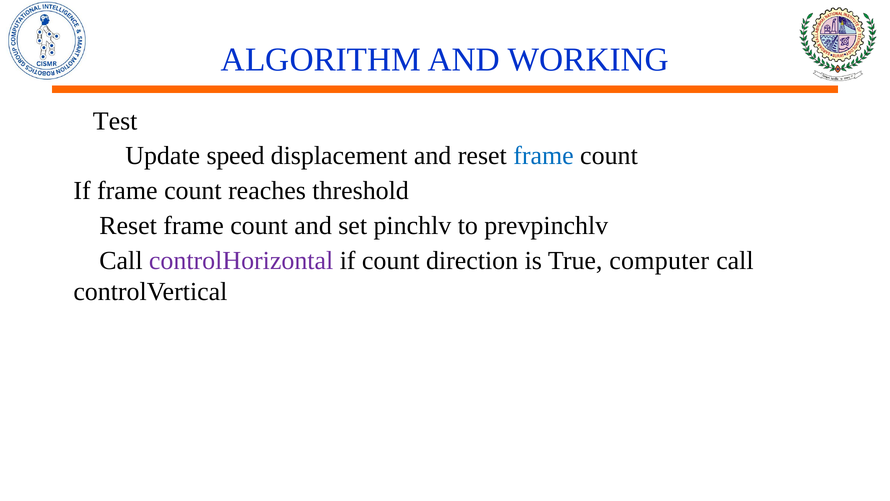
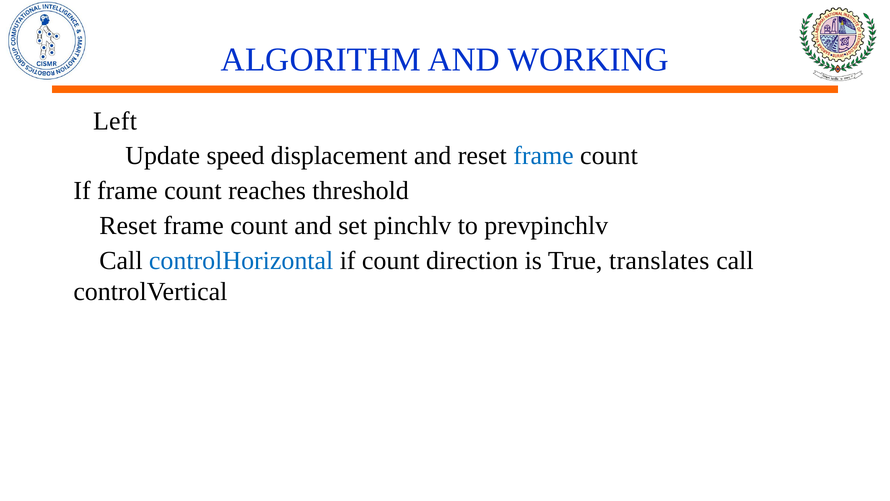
Test: Test -> Left
controlHorizontal colour: purple -> blue
computer: computer -> translates
